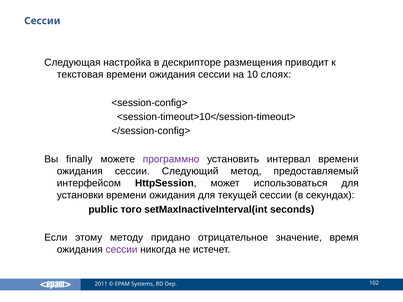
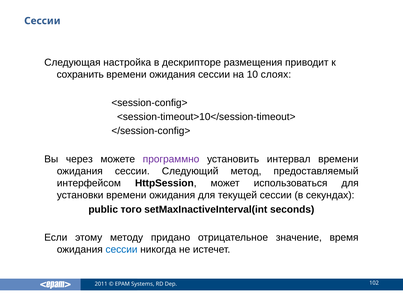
текстовая: текстовая -> сохранить
finally: finally -> через
сессии at (122, 250) colour: purple -> blue
